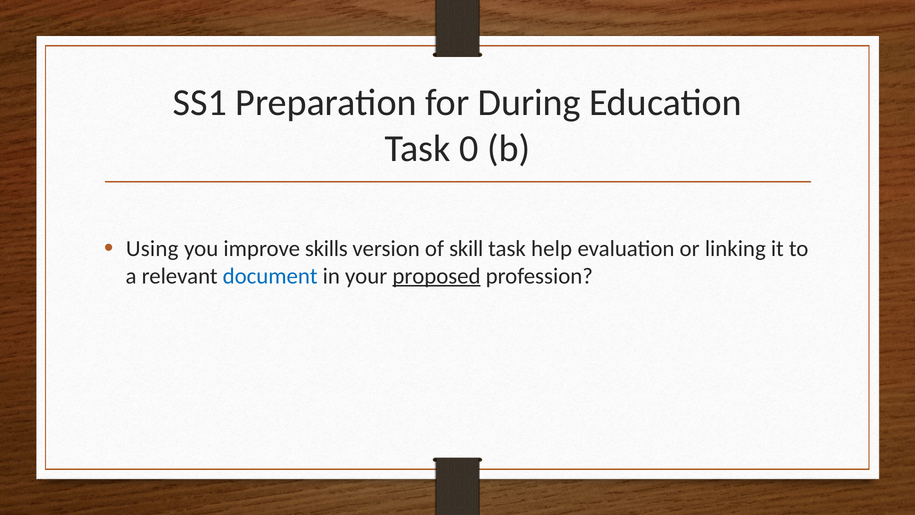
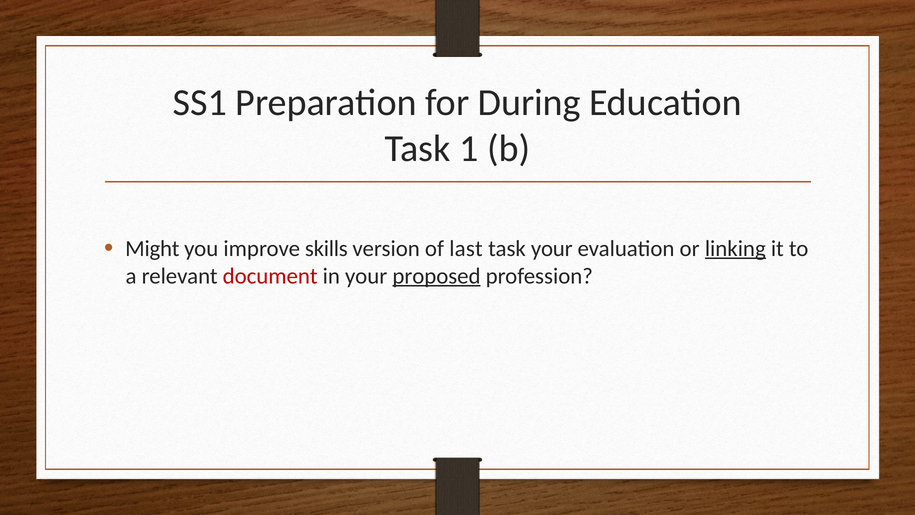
0: 0 -> 1
Using: Using -> Might
skill: skill -> last
task help: help -> your
linking underline: none -> present
document colour: blue -> red
